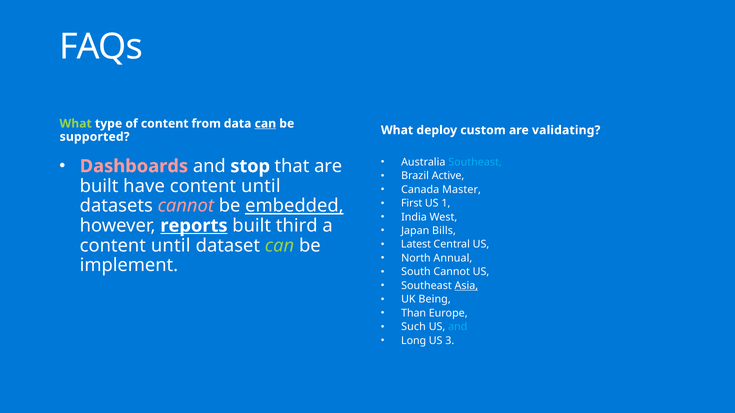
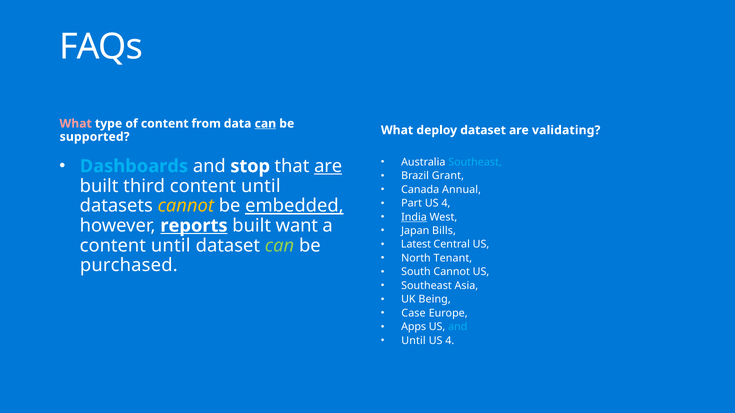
What at (76, 124) colour: light green -> pink
deploy custom: custom -> dataset
Dashboards colour: pink -> light blue
are at (328, 166) underline: none -> present
Active: Active -> Grant
have: have -> third
Master: Master -> Annual
First: First -> Part
1 at (446, 203): 1 -> 4
cannot at (186, 206) colour: pink -> yellow
India underline: none -> present
third: third -> want
Annual: Annual -> Tenant
implement: implement -> purchased
Asia underline: present -> none
Than: Than -> Case
Such: Such -> Apps
Long at (414, 341): Long -> Until
3 at (450, 341): 3 -> 4
